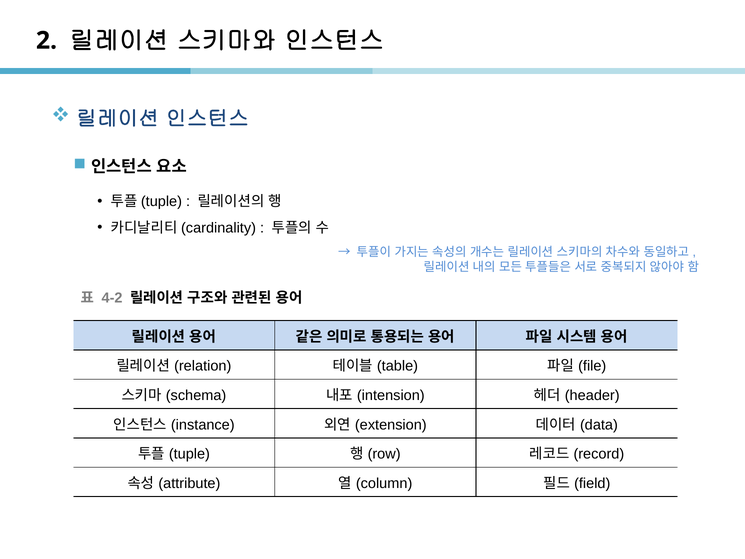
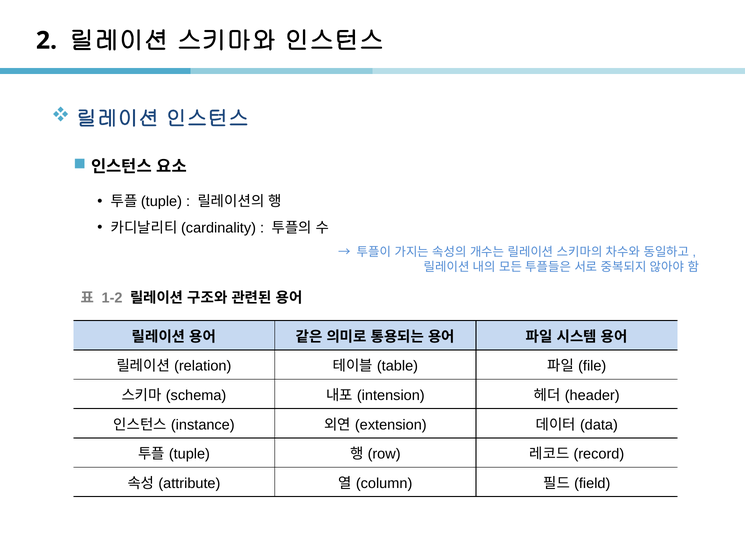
4-2: 4-2 -> 1-2
